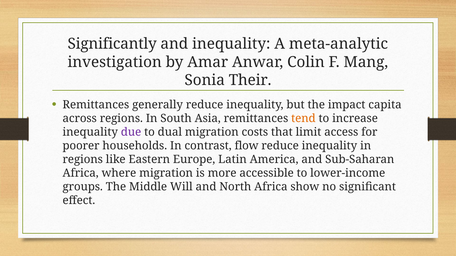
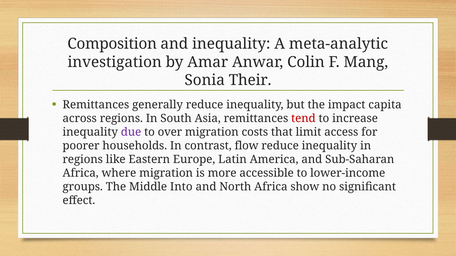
Significantly: Significantly -> Composition
tend colour: orange -> red
dual: dual -> over
Will: Will -> Into
